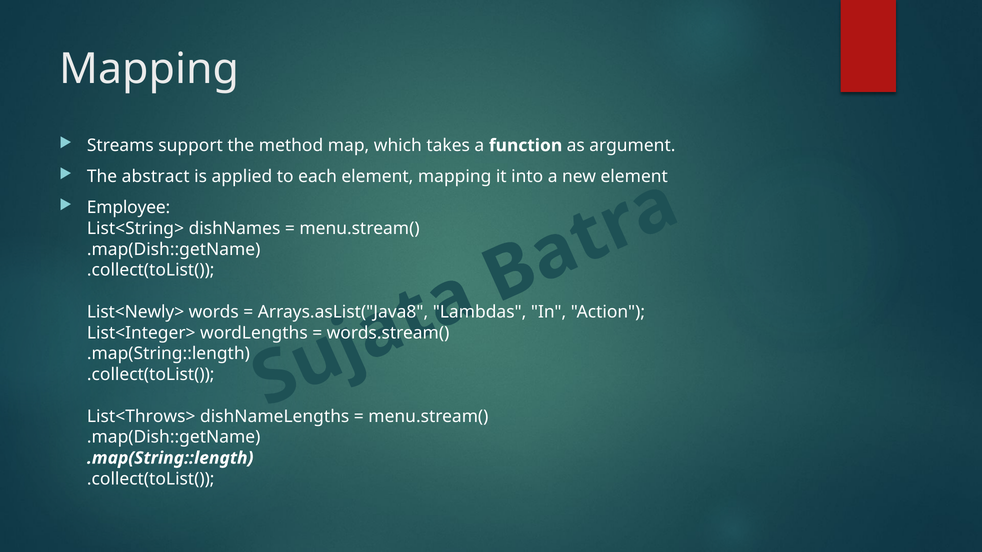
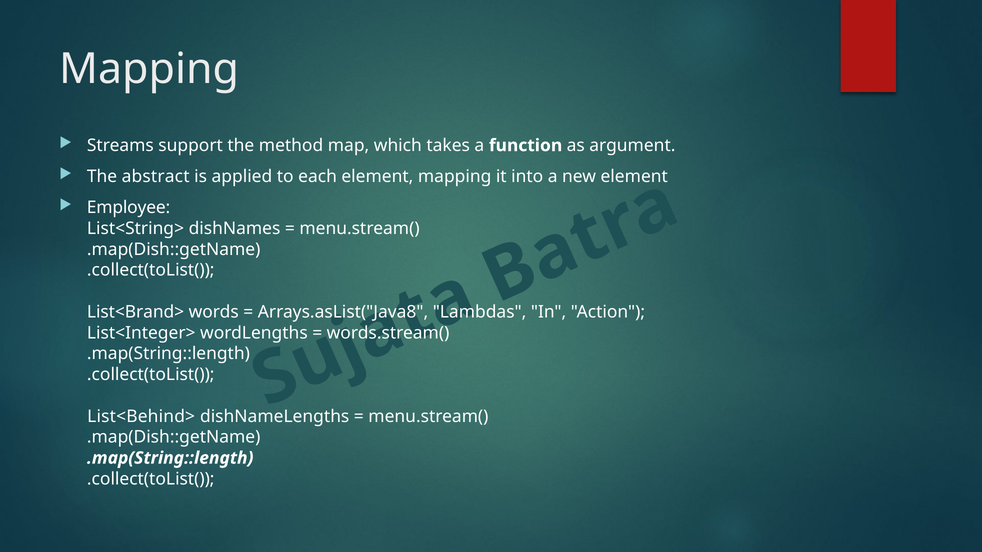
List<Newly>: List<Newly> -> List<Brand>
List<Throws>: List<Throws> -> List<Behind>
